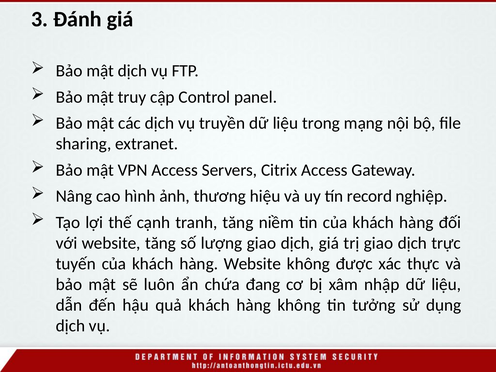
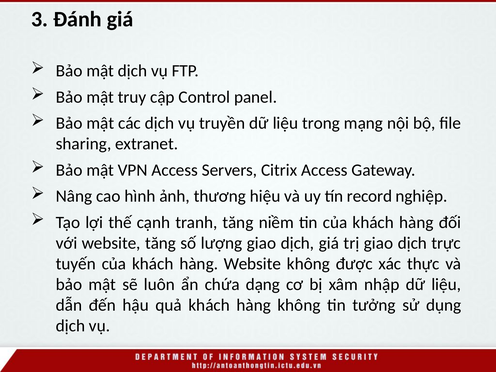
đang: đang -> dạng
